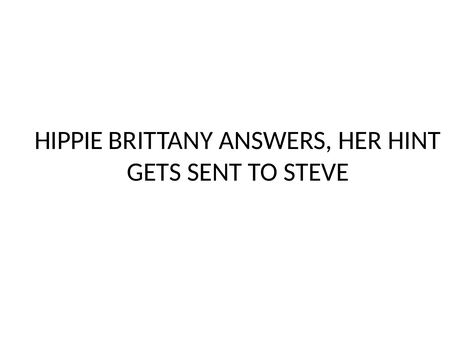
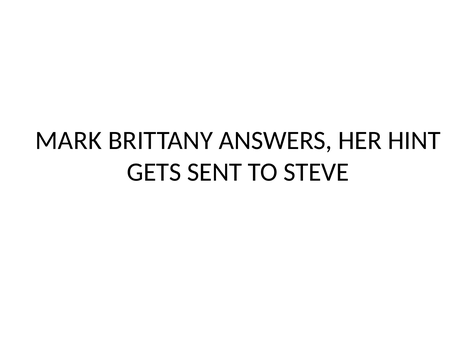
HIPPIE: HIPPIE -> MARK
